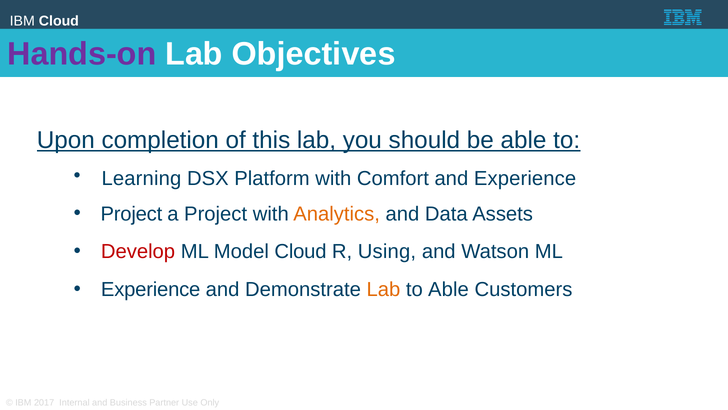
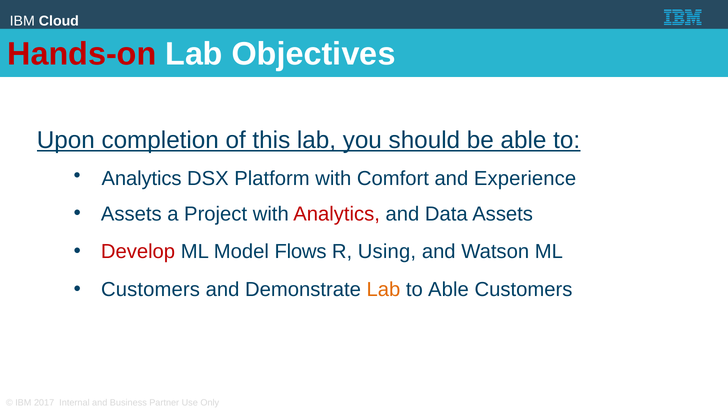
Hands-on colour: purple -> red
Learning at (141, 179): Learning -> Analytics
Project at (131, 214): Project -> Assets
Analytics at (337, 214) colour: orange -> red
Model Cloud: Cloud -> Flows
Experience at (151, 289): Experience -> Customers
